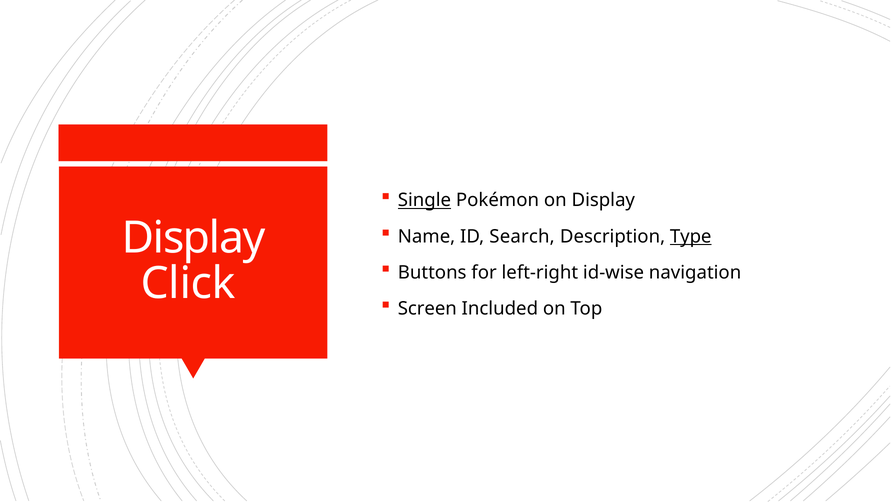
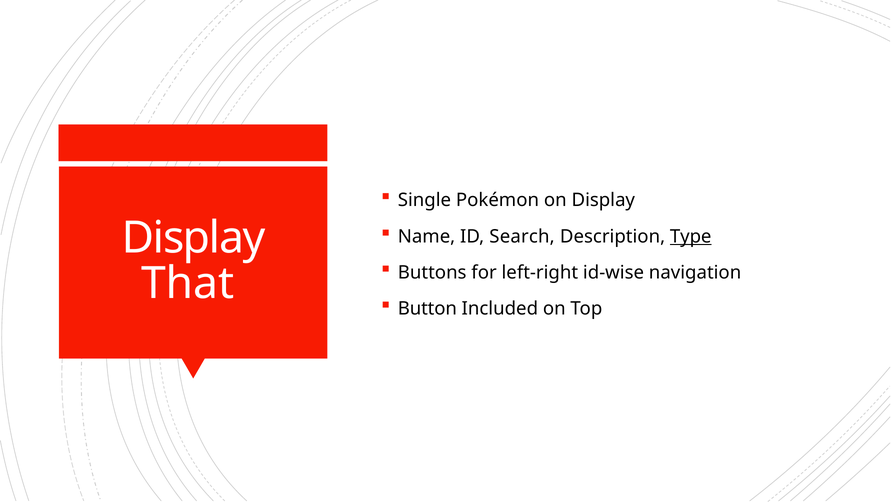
Single underline: present -> none
Click: Click -> That
Screen: Screen -> Button
